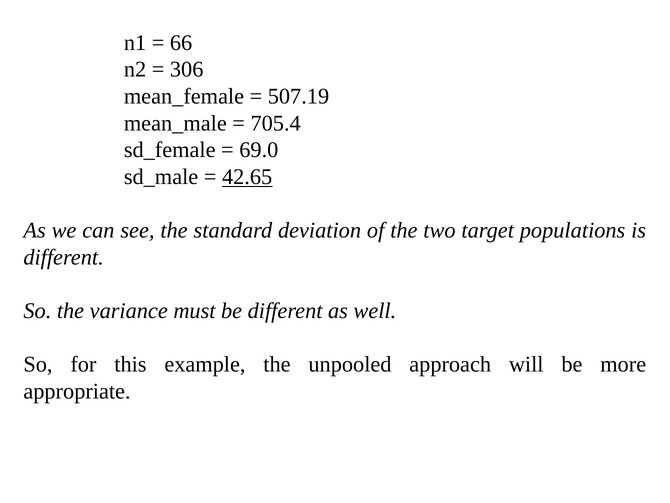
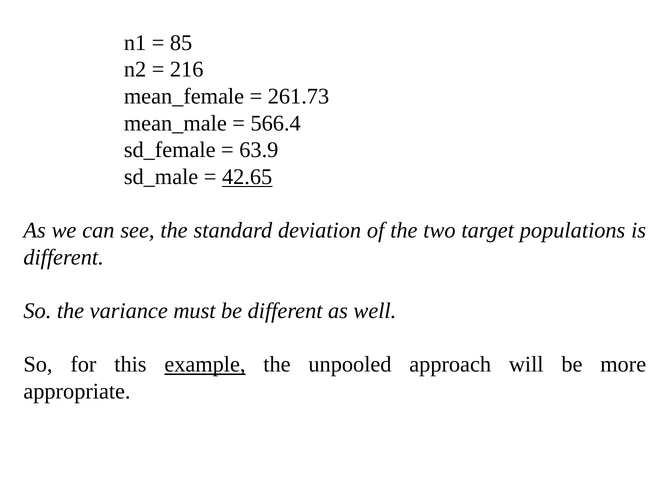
66: 66 -> 85
306: 306 -> 216
507.19: 507.19 -> 261.73
705.4: 705.4 -> 566.4
69.0: 69.0 -> 63.9
example underline: none -> present
